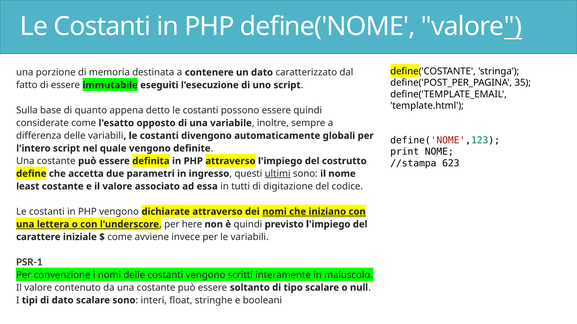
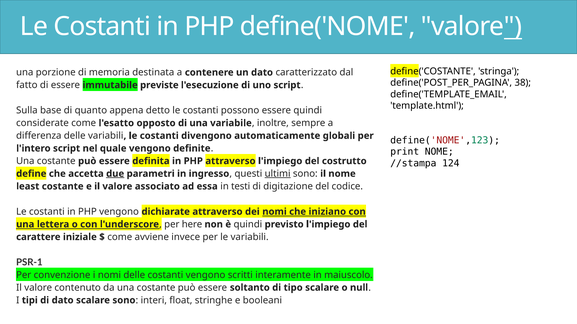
35: 35 -> 38
eseguiti: eseguiti -> previste
623: 623 -> 124
due underline: none -> present
tutti: tutti -> testi
